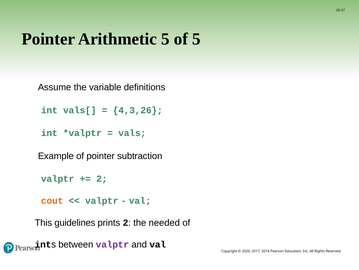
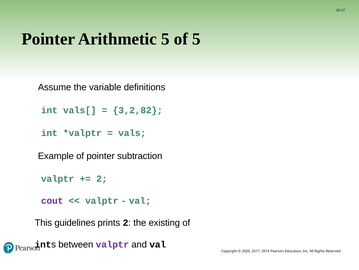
4,3,26: 4,3,26 -> 3,2,82
cout colour: orange -> purple
needed: needed -> existing
